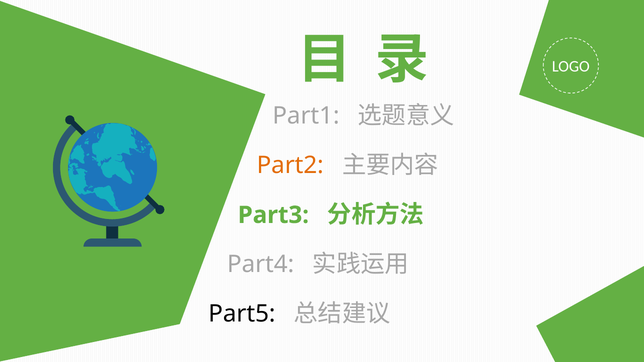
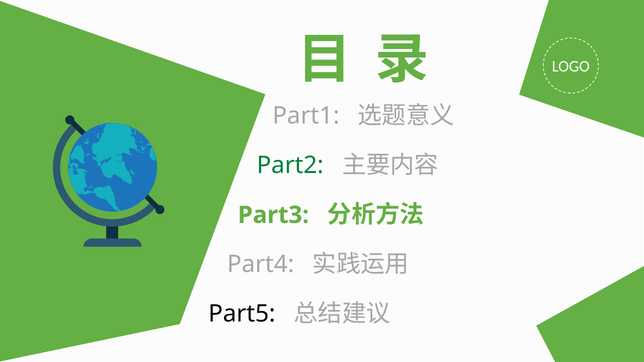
Part2 colour: orange -> green
